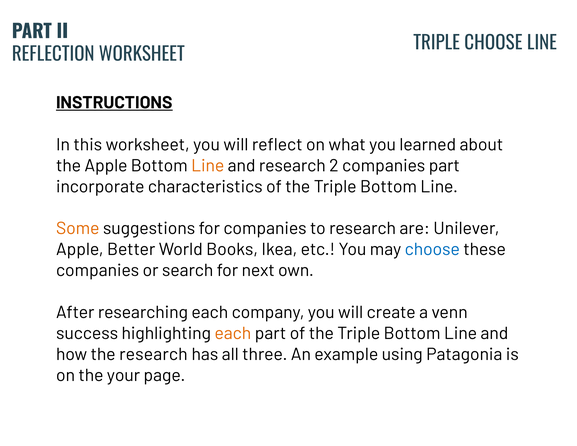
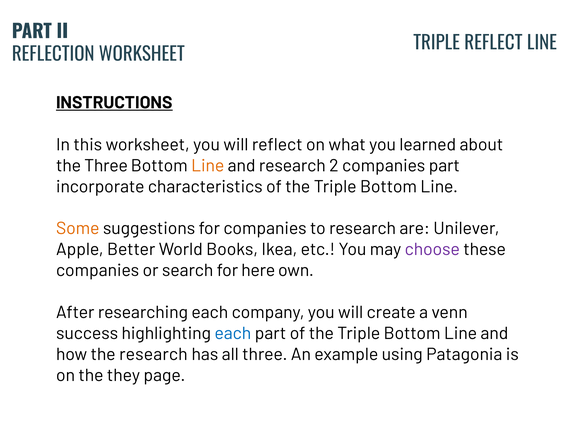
TRIPLE CHOOSE: CHOOSE -> REFLECT
the Apple: Apple -> Three
choose at (432, 249) colour: blue -> purple
next: next -> here
each at (233, 333) colour: orange -> blue
your: your -> they
